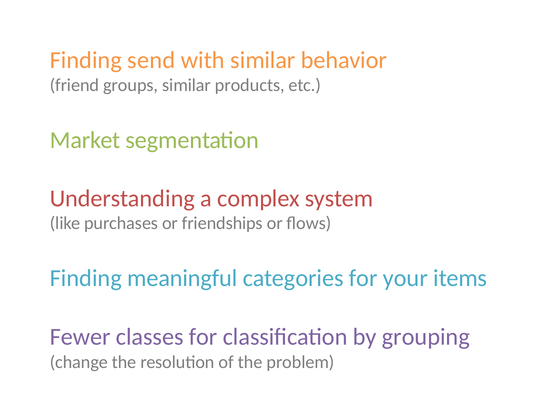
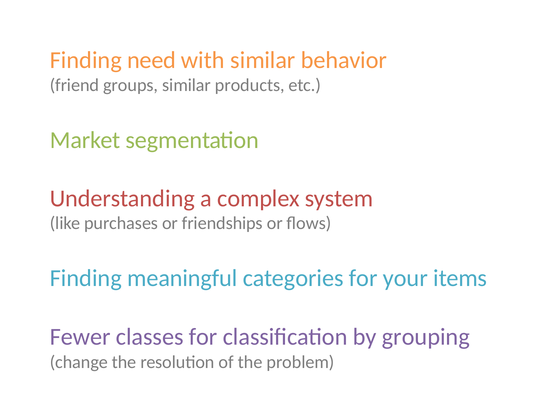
send: send -> need
